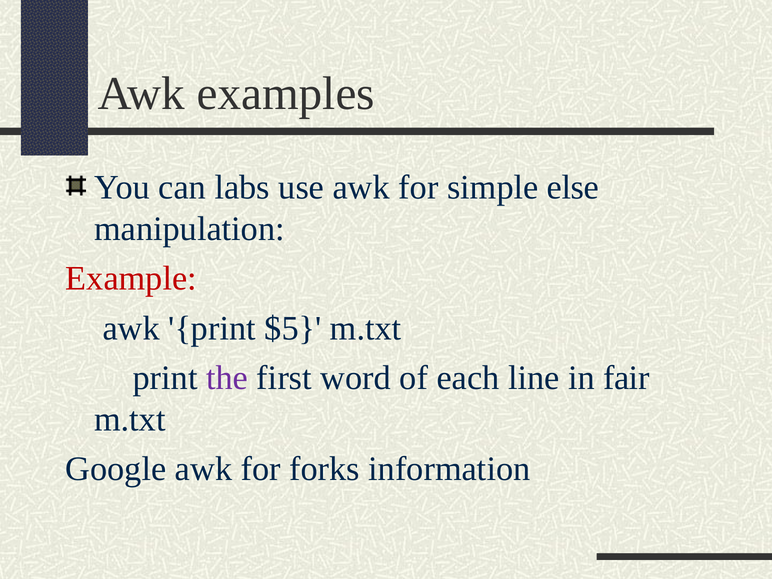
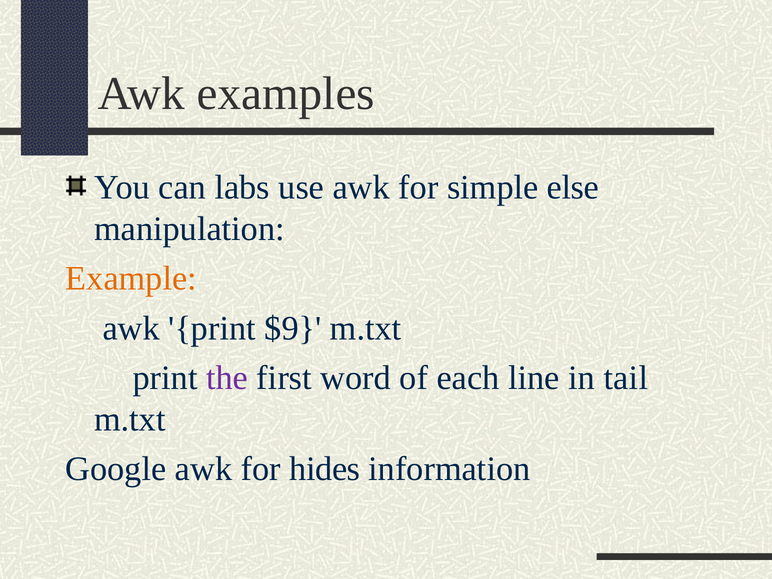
Example colour: red -> orange
$5: $5 -> $9
fair: fair -> tail
forks: forks -> hides
